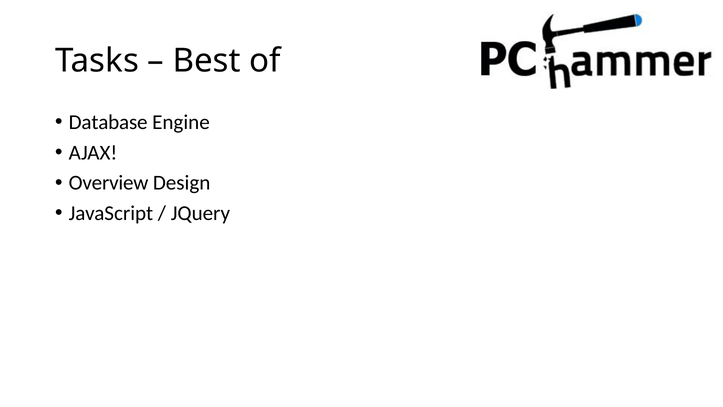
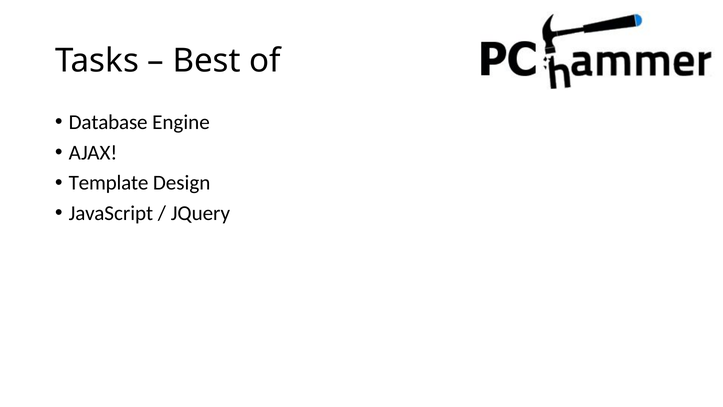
Overview: Overview -> Template
